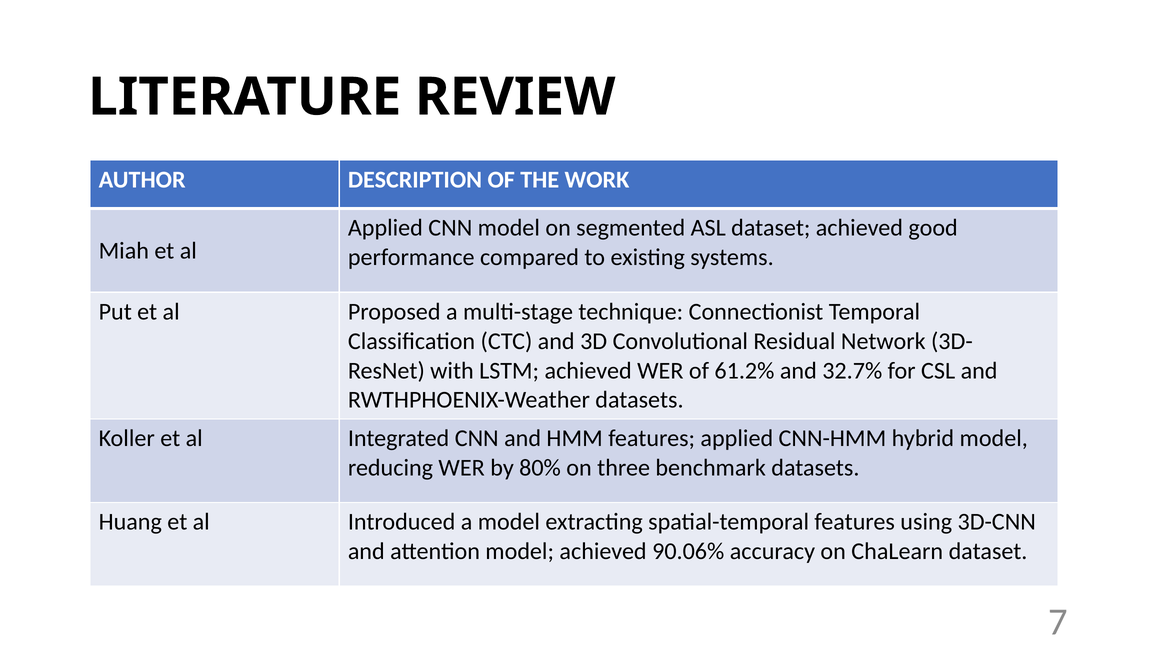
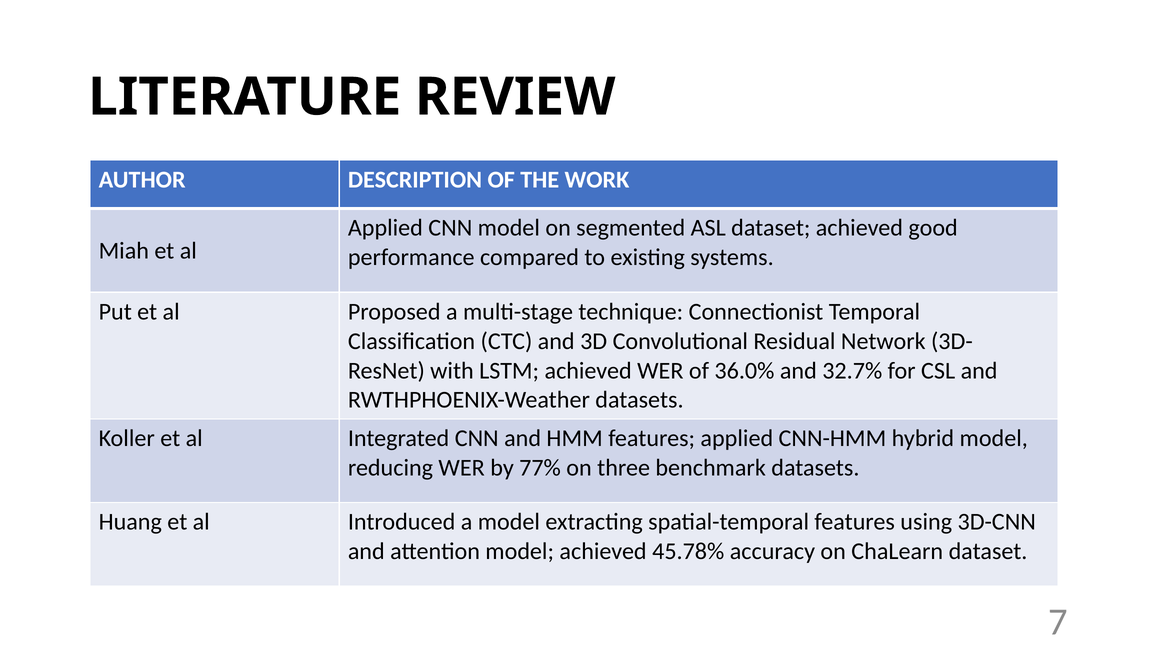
61.2%: 61.2% -> 36.0%
80%: 80% -> 77%
90.06%: 90.06% -> 45.78%
